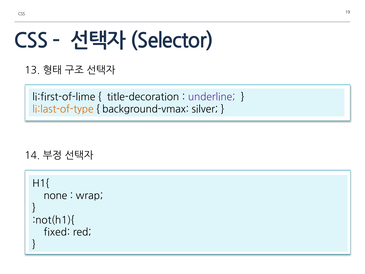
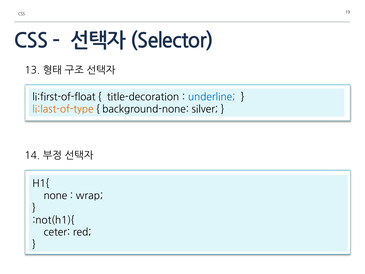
li:first-of-lime: li:first-of-lime -> li:first-of-float
underline colour: purple -> blue
background-vmax: background-vmax -> background-none
fixed: fixed -> ceter
